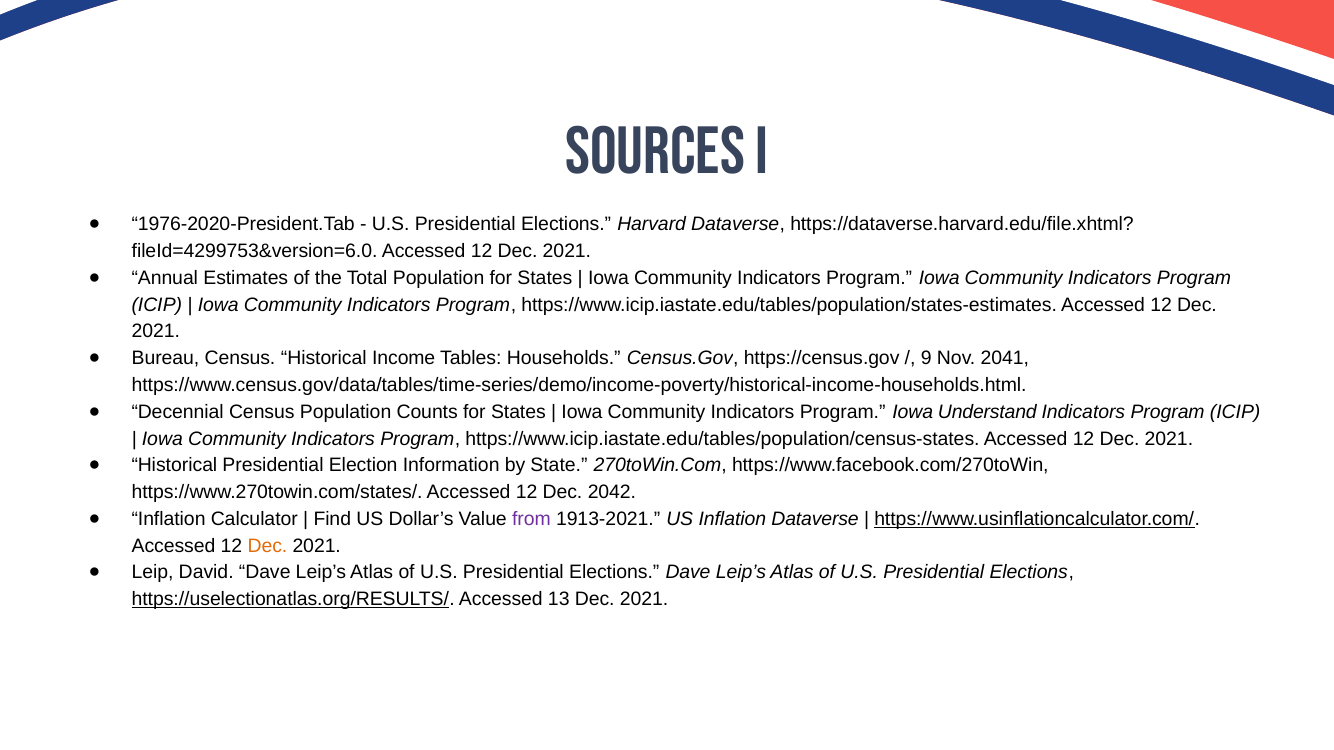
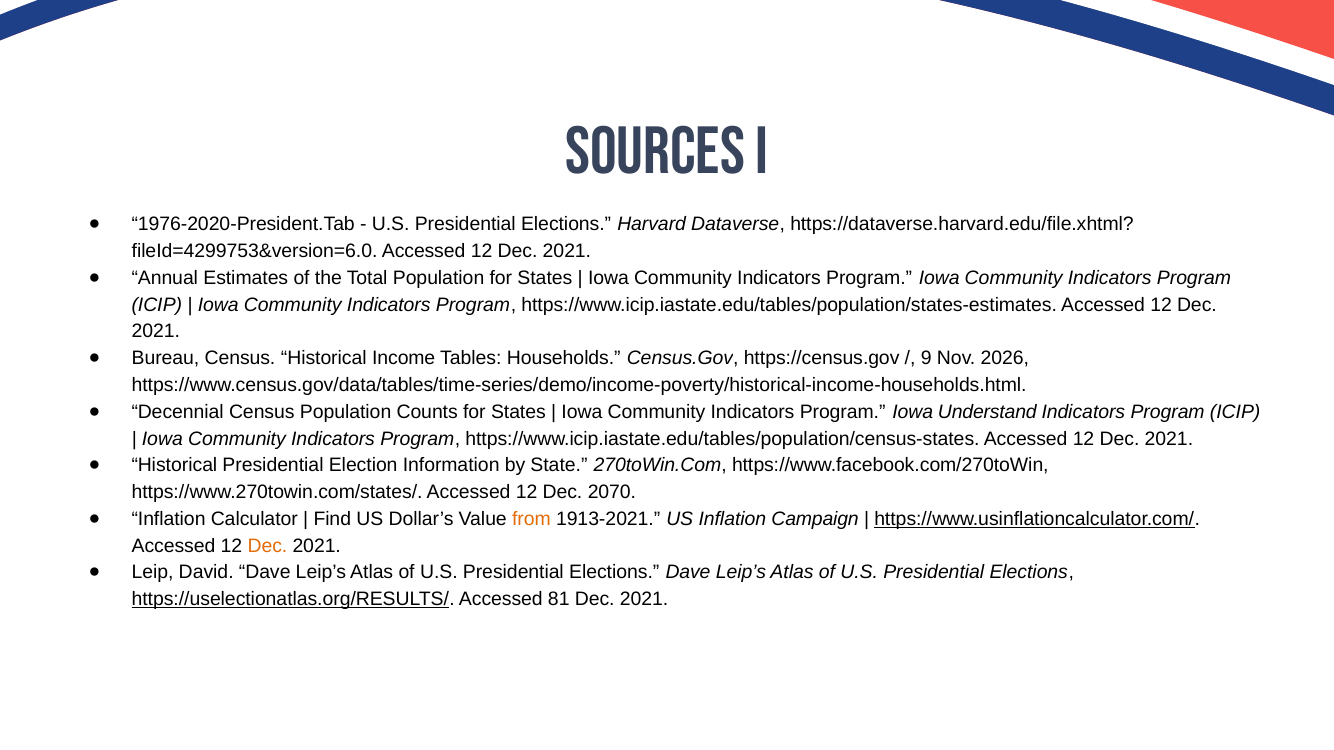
2041: 2041 -> 2026
2042: 2042 -> 2070
from colour: purple -> orange
Inflation Dataverse: Dataverse -> Campaign
13: 13 -> 81
